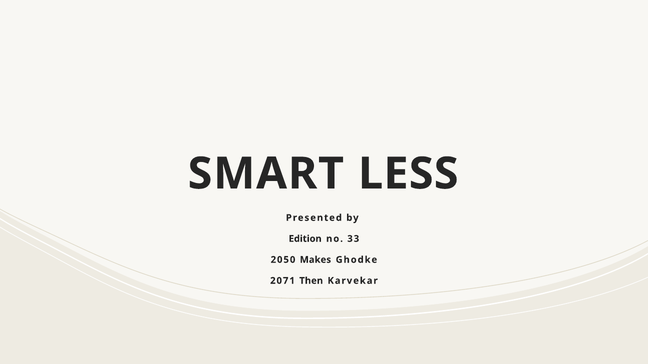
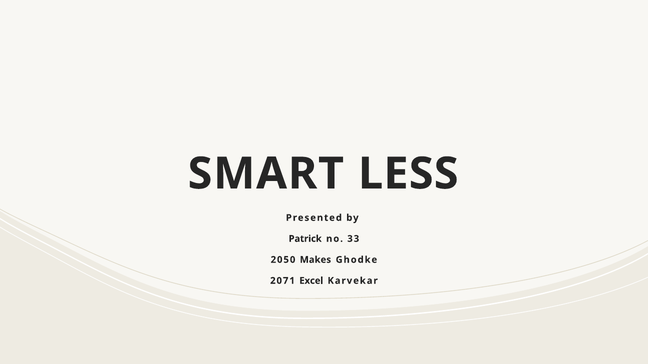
Edition: Edition -> Patrick
Then: Then -> Excel
